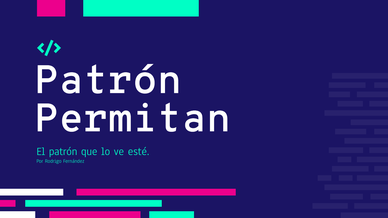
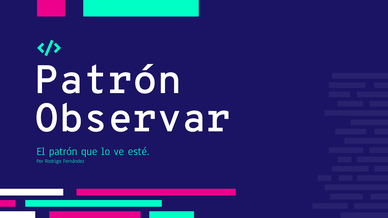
Permitan: Permitan -> Observar
